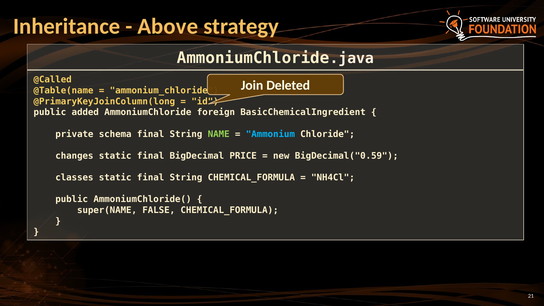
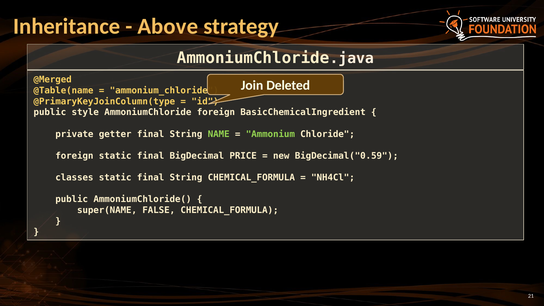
@Called: @Called -> @Merged
@PrimaryKeyJoinColumn(long: @PrimaryKeyJoinColumn(long -> @PrimaryKeyJoinColumn(type
added: added -> style
schema: schema -> getter
Ammonium colour: light blue -> light green
changes at (74, 156): changes -> foreign
